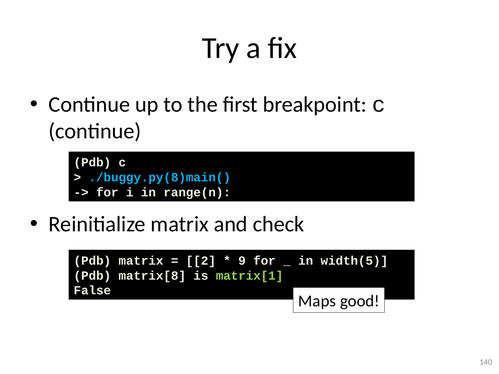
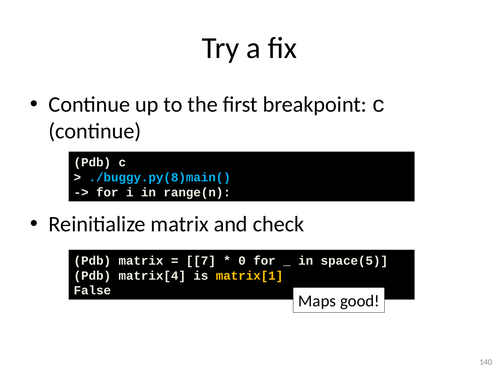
2: 2 -> 7
9: 9 -> 0
width(5: width(5 -> space(5
matrix[8: matrix[8 -> matrix[4
matrix[1 colour: light green -> yellow
